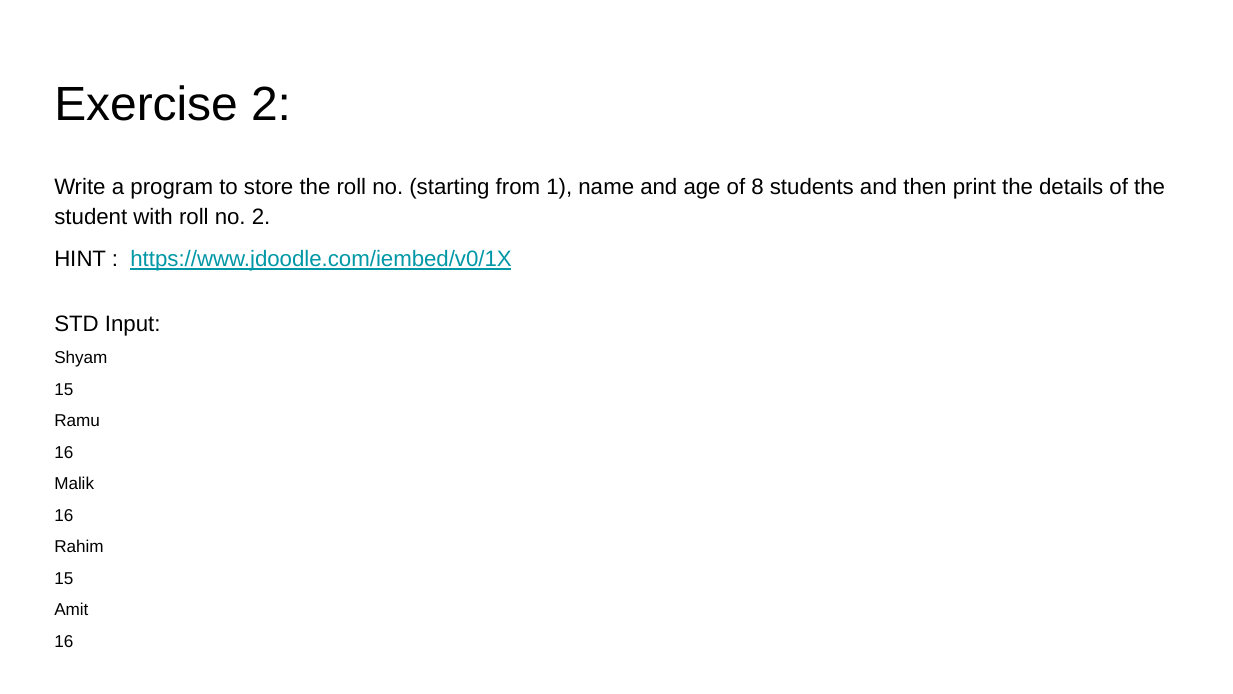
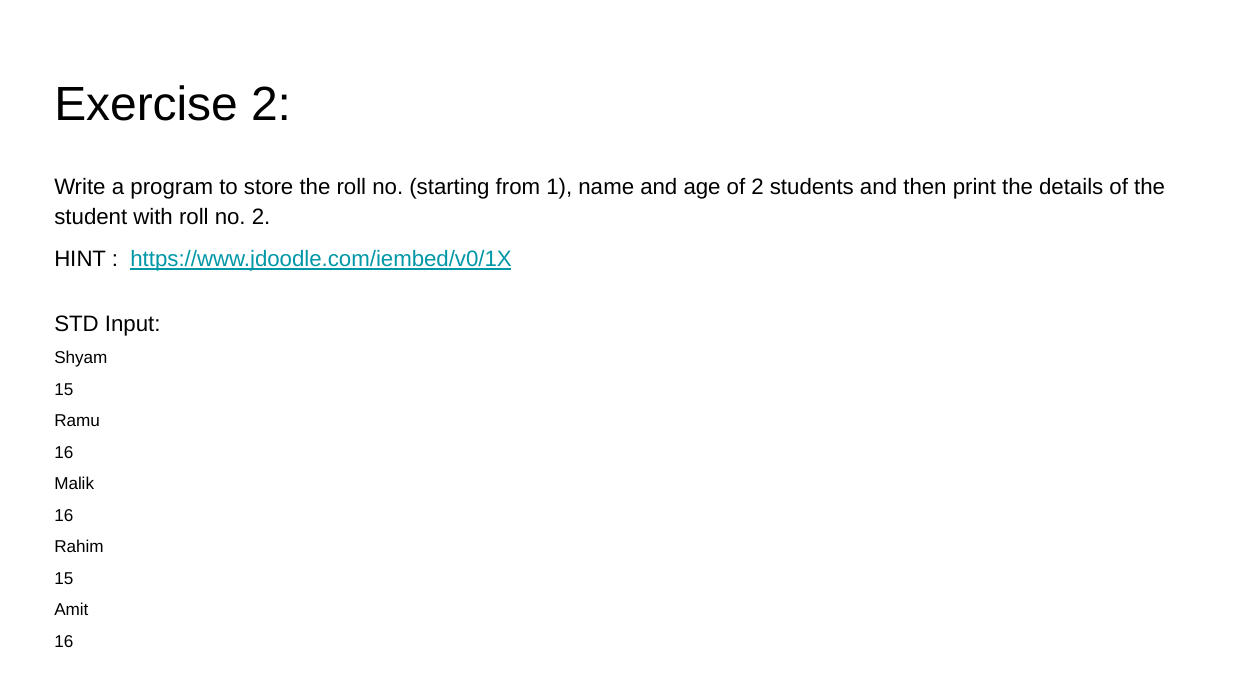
of 8: 8 -> 2
